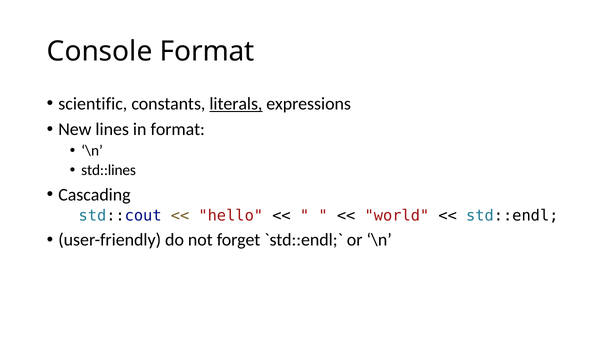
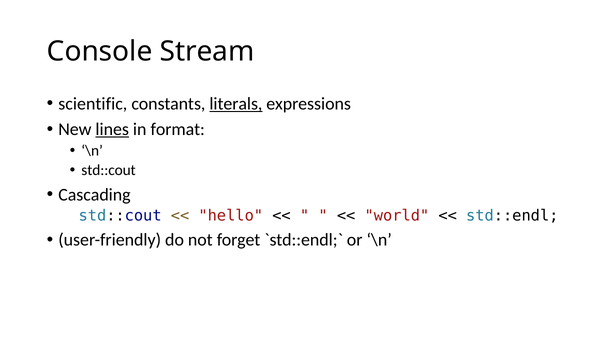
Console Format: Format -> Stream
lines underline: none -> present
std::lines at (109, 170): std::lines -> std::cout
